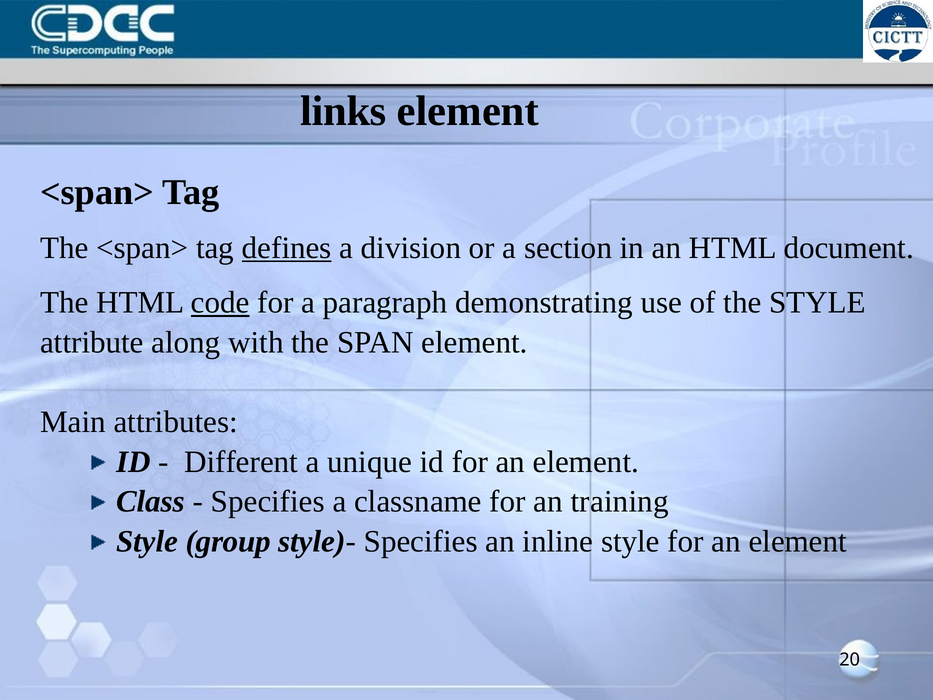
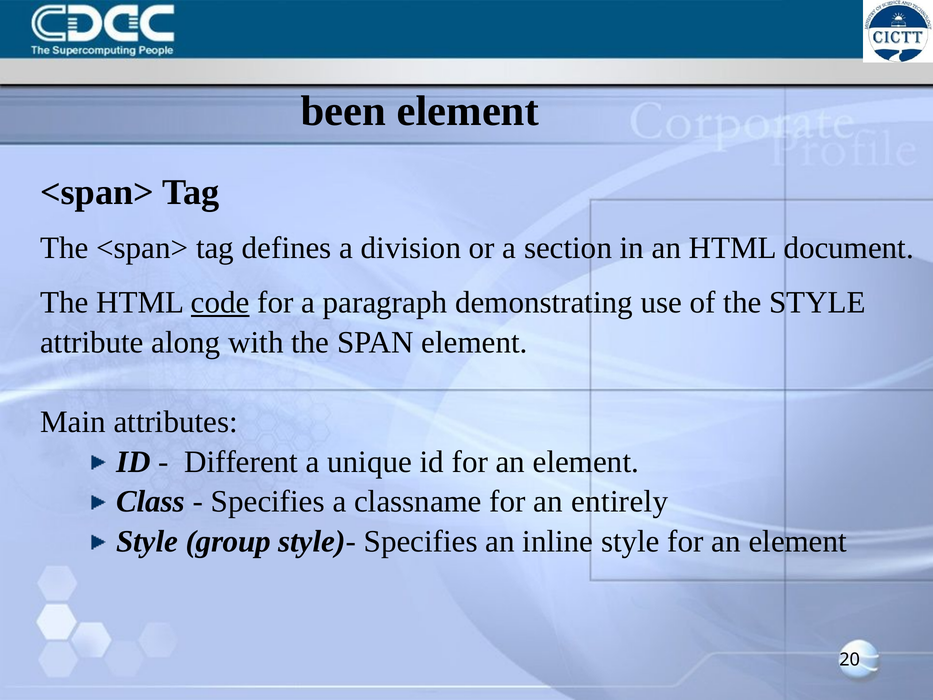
links: links -> been
defines underline: present -> none
training: training -> entirely
